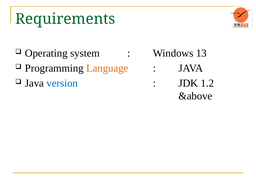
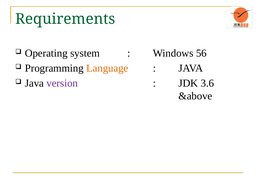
13: 13 -> 56
version colour: blue -> purple
1.2: 1.2 -> 3.6
